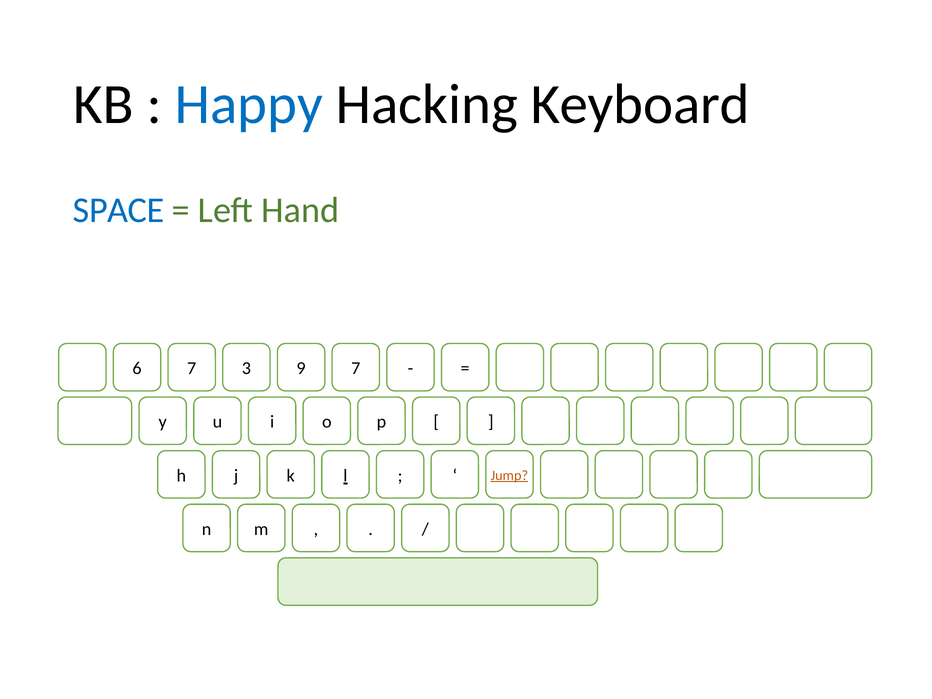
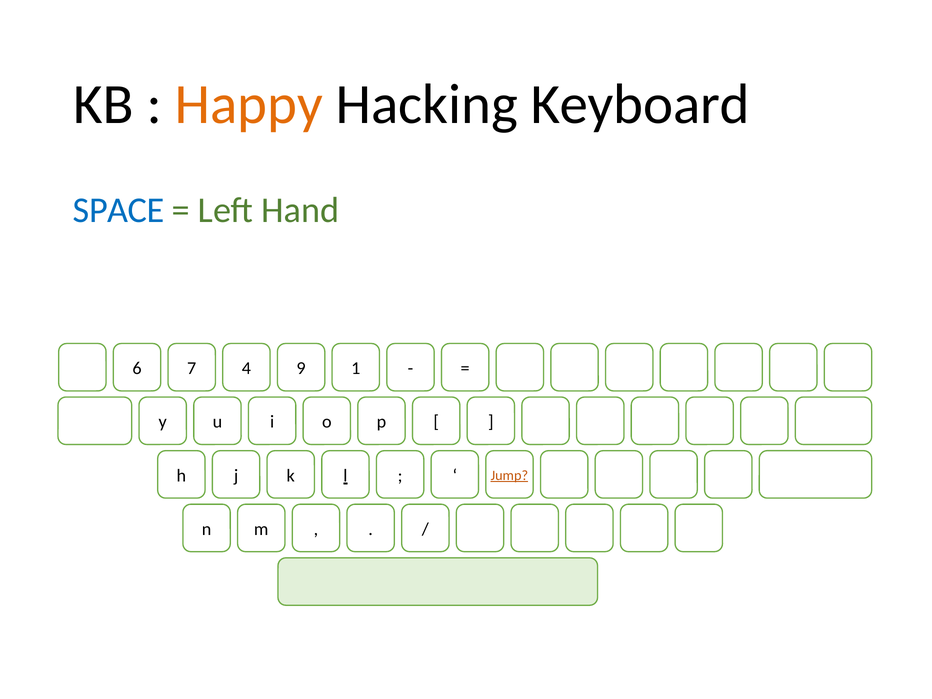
Happy colour: blue -> orange
3: 3 -> 4
9 7: 7 -> 1
